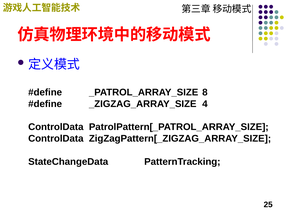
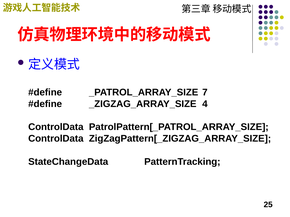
8: 8 -> 7
